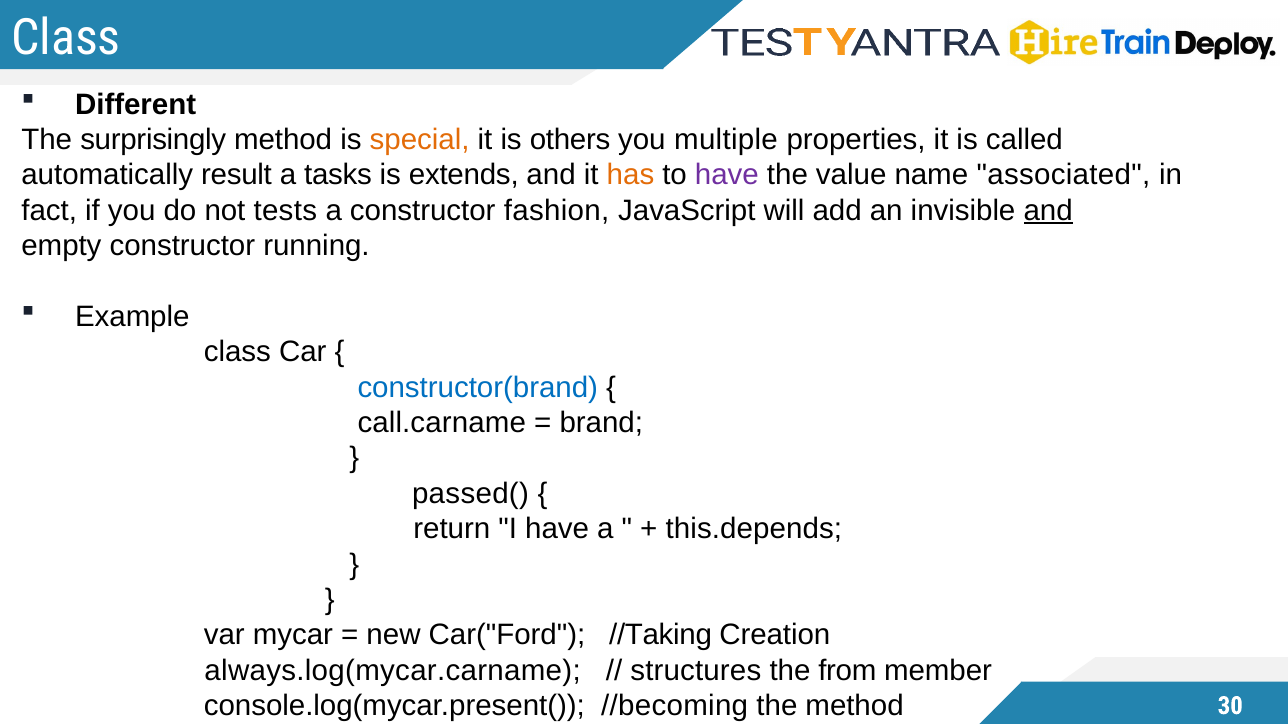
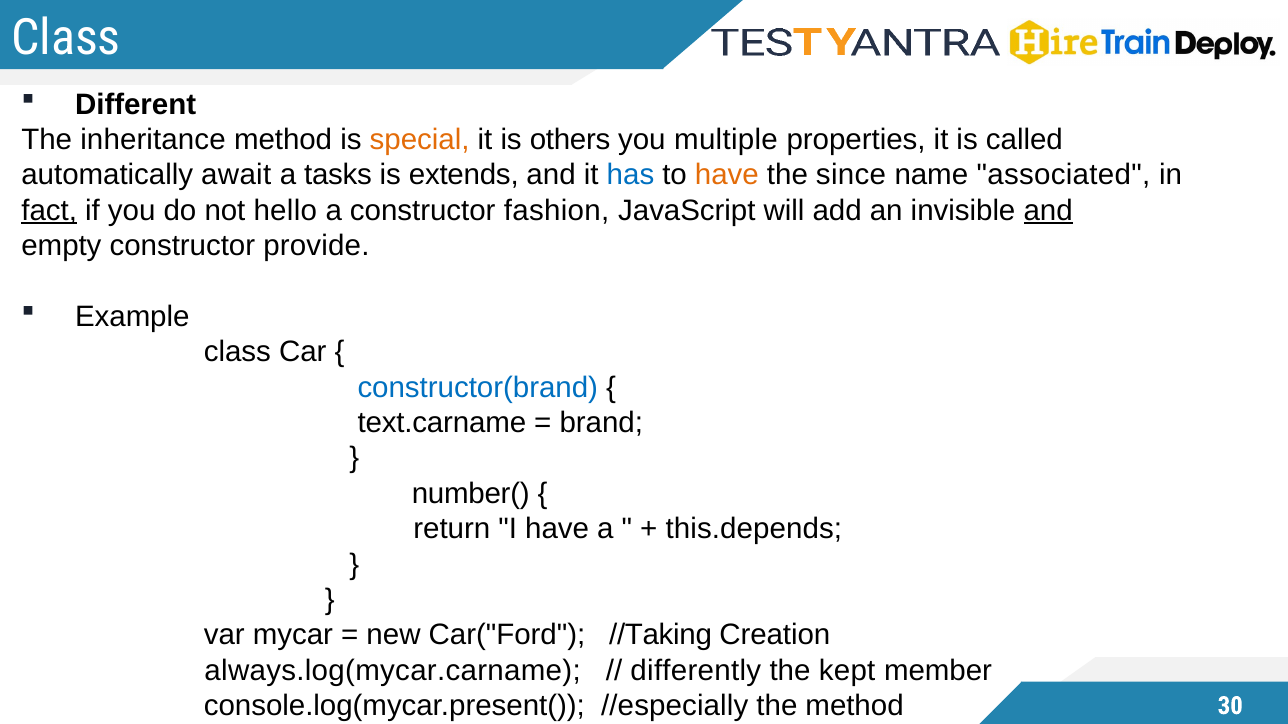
surprisingly: surprisingly -> inheritance
result: result -> await
has colour: orange -> blue
have at (727, 175) colour: purple -> orange
value: value -> since
fact underline: none -> present
tests: tests -> hello
running: running -> provide
call.carname: call.carname -> text.carname
passed(: passed( -> number(
structures: structures -> differently
from: from -> kept
//becoming: //becoming -> //especially
